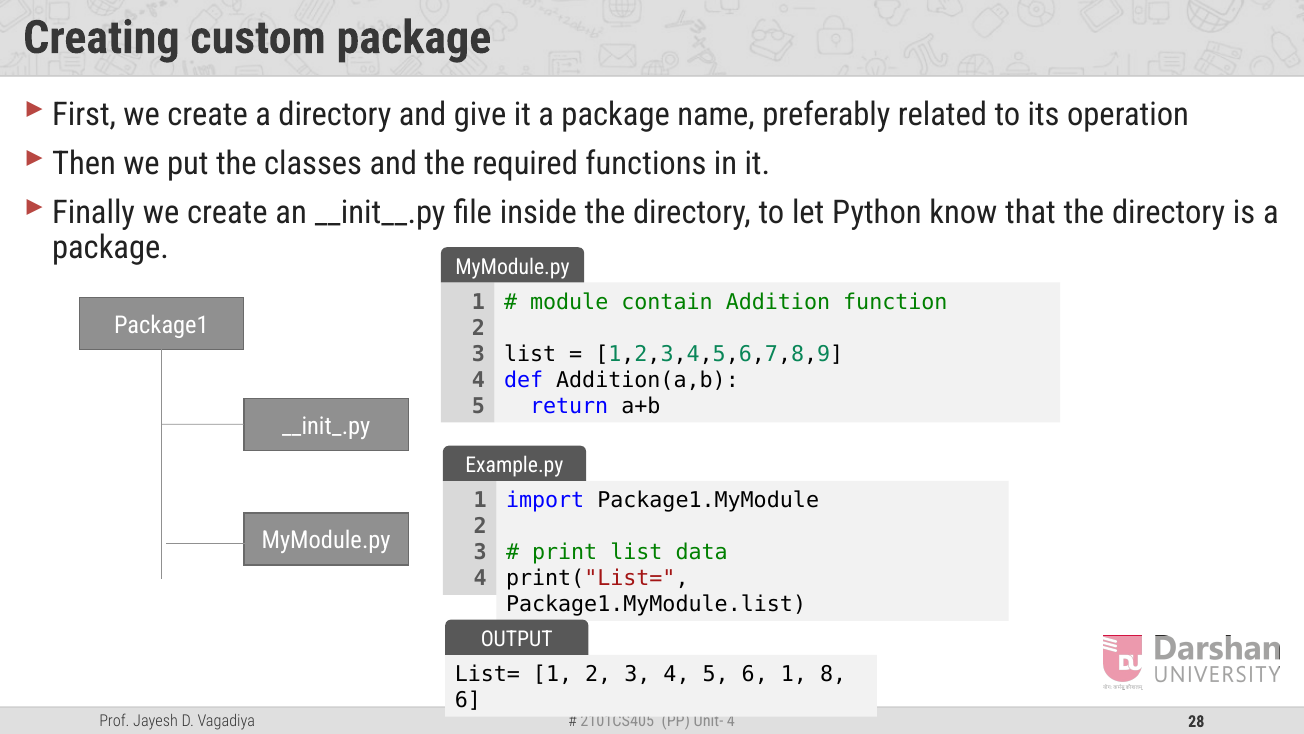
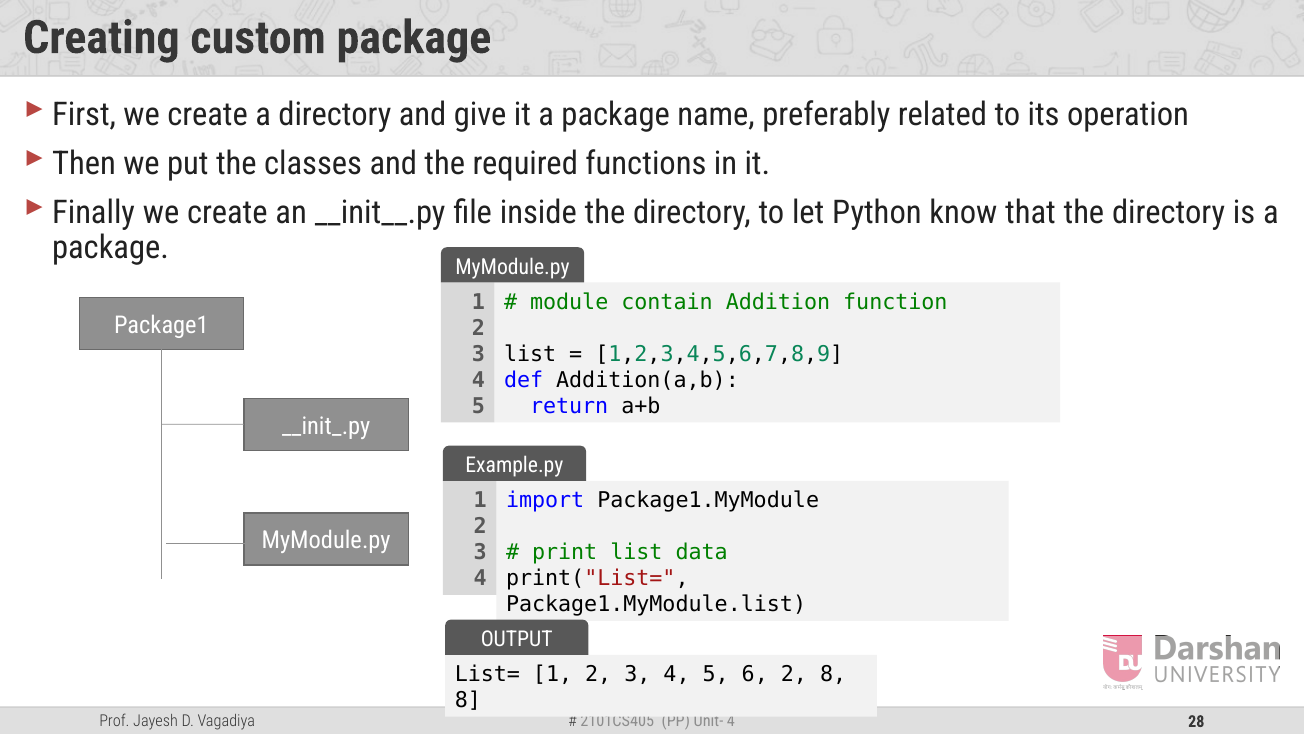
6 1: 1 -> 2
6 at (468, 700): 6 -> 8
